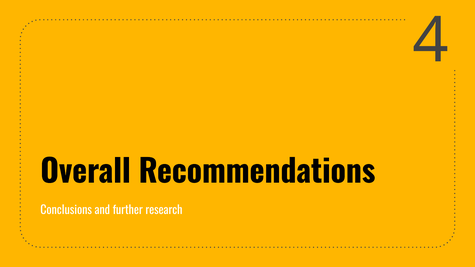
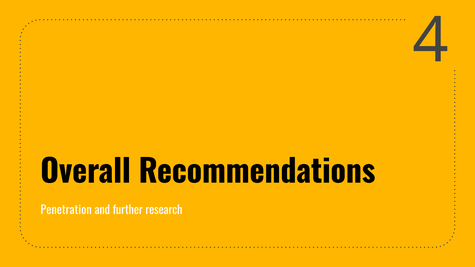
Conclusions: Conclusions -> Penetration
